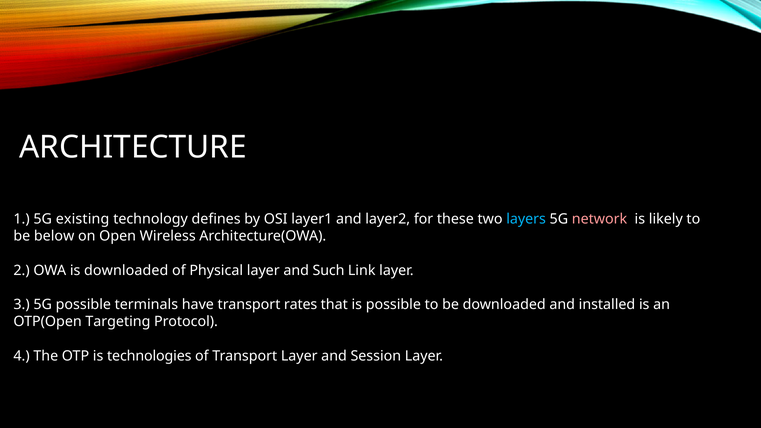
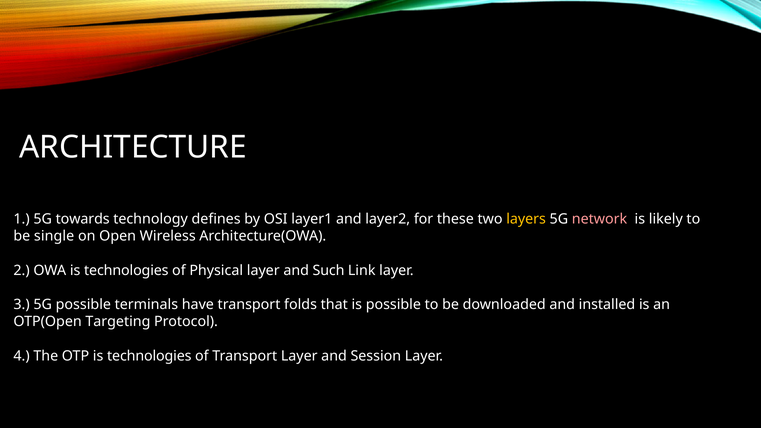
existing: existing -> towards
layers colour: light blue -> yellow
below: below -> single
OWA is downloaded: downloaded -> technologies
rates: rates -> folds
